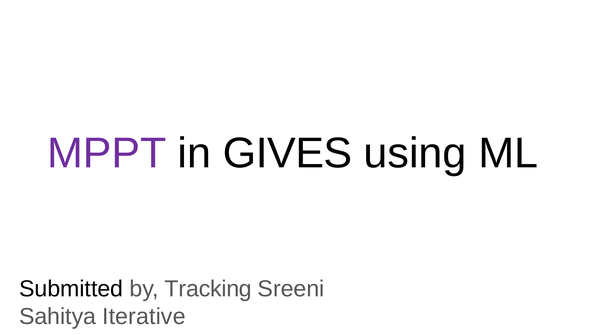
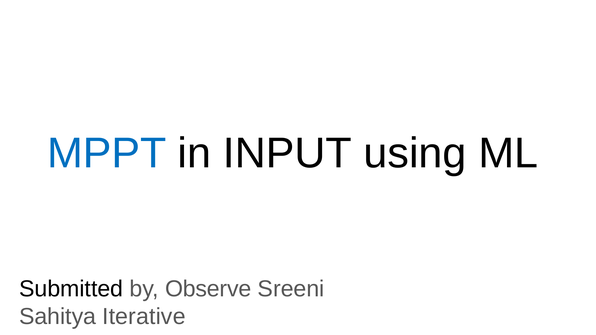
MPPT colour: purple -> blue
GIVES: GIVES -> INPUT
Tracking: Tracking -> Observe
